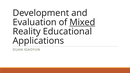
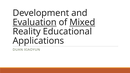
Evaluation underline: none -> present
